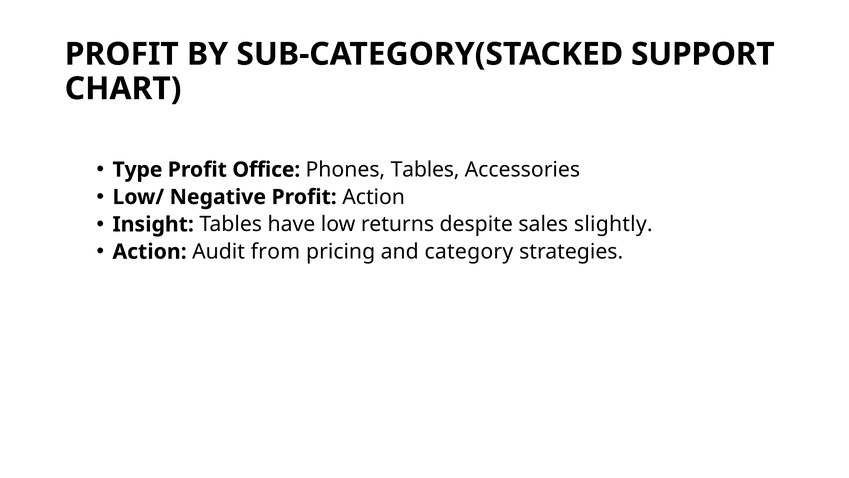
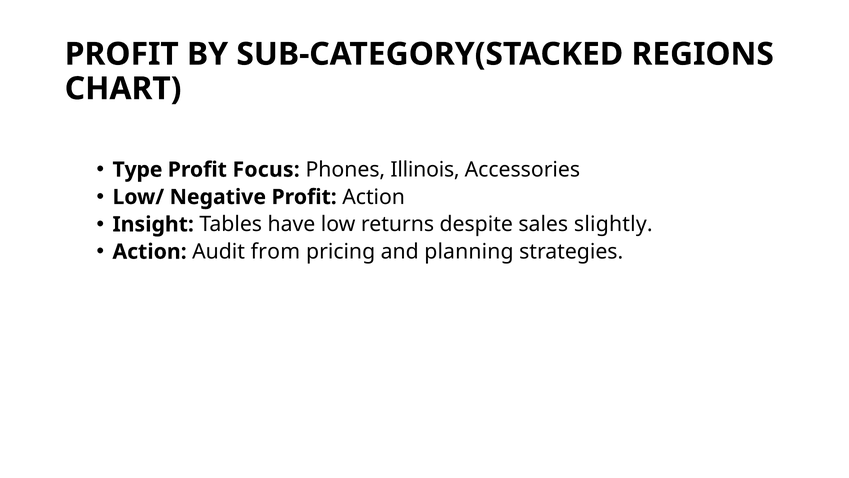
SUPPORT: SUPPORT -> REGIONS
Office: Office -> Focus
Phones Tables: Tables -> Illinois
category: category -> planning
